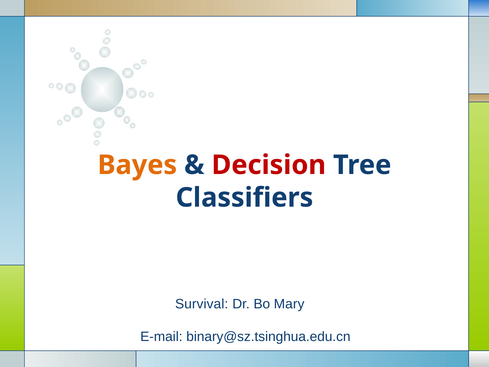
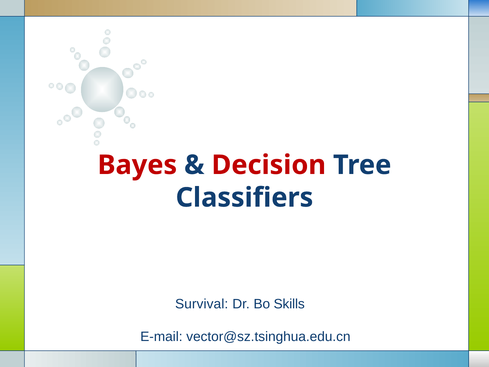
Bayes colour: orange -> red
Mary: Mary -> Skills
binary@sz.tsinghua.edu.cn: binary@sz.tsinghua.edu.cn -> vector@sz.tsinghua.edu.cn
